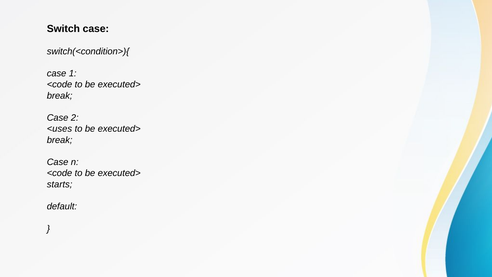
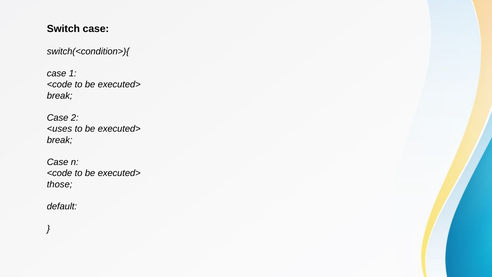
starts: starts -> those
